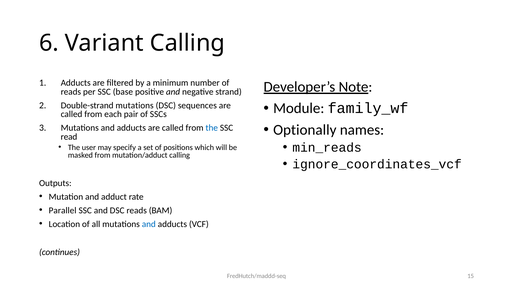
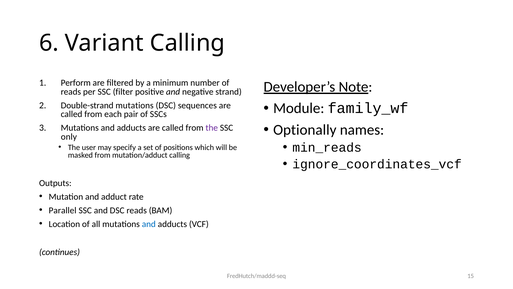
Adducts at (76, 83): Adducts -> Perform
base: base -> filter
the at (212, 128) colour: blue -> purple
read: read -> only
